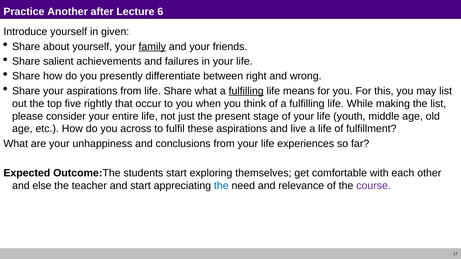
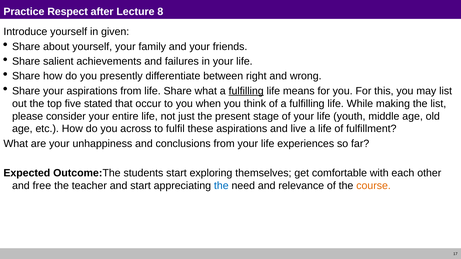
Another: Another -> Respect
6: 6 -> 8
family underline: present -> none
rightly: rightly -> stated
else: else -> free
course colour: purple -> orange
